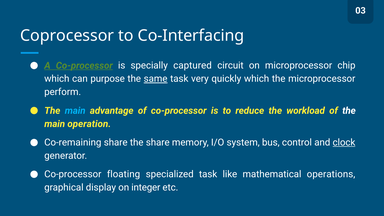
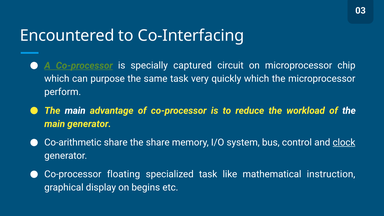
Coprocessor: Coprocessor -> Encountered
same underline: present -> none
main at (75, 111) colour: light blue -> white
main operation: operation -> generator
Co-remaining: Co-remaining -> Co-arithmetic
operations: operations -> instruction
integer: integer -> begins
